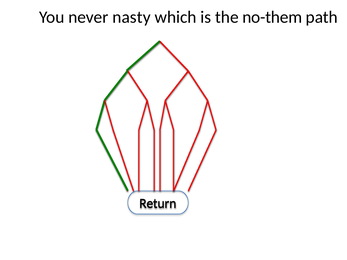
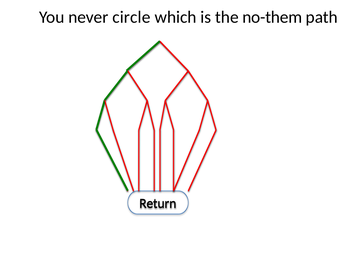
nasty: nasty -> circle
